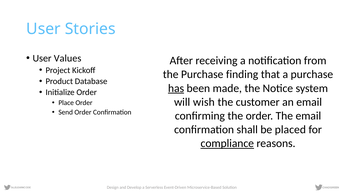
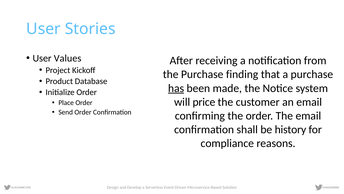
wish: wish -> price
placed: placed -> history
compliance underline: present -> none
